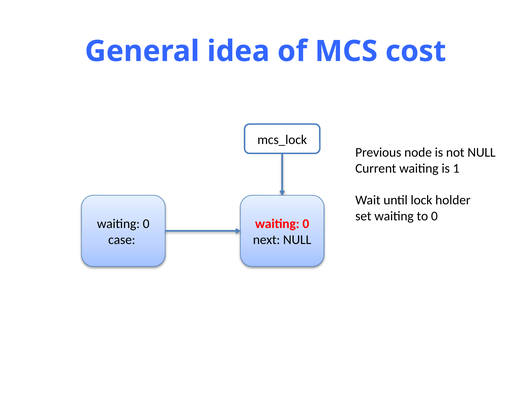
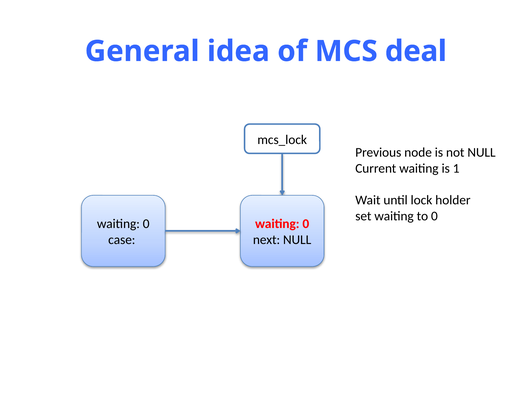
cost: cost -> deal
